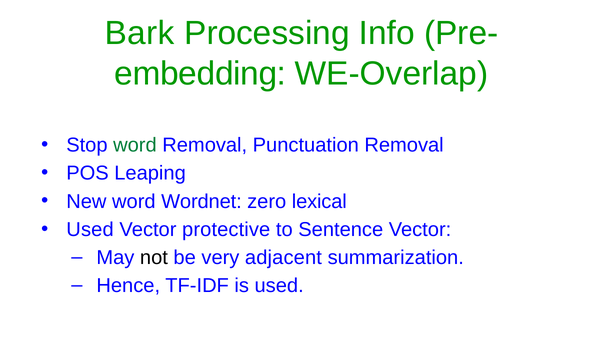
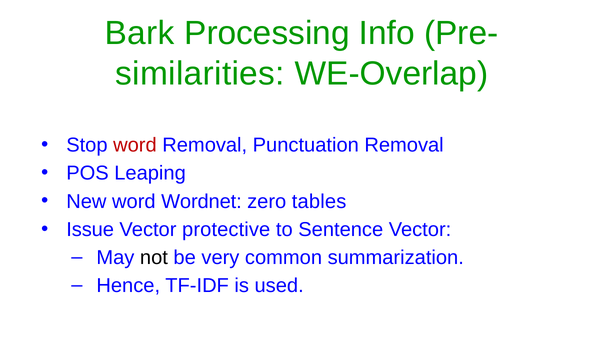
embedding: embedding -> similarities
word at (135, 145) colour: green -> red
lexical: lexical -> tables
Used at (90, 230): Used -> Issue
adjacent: adjacent -> common
